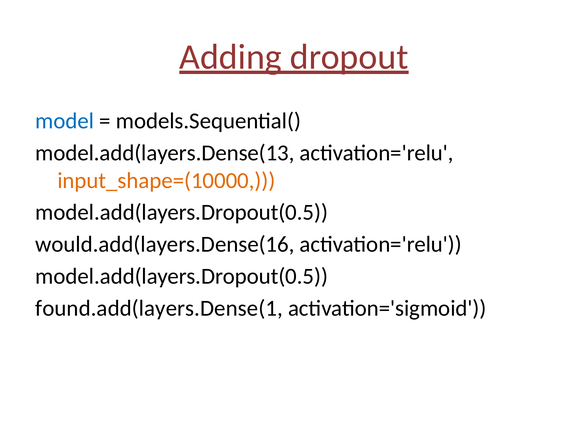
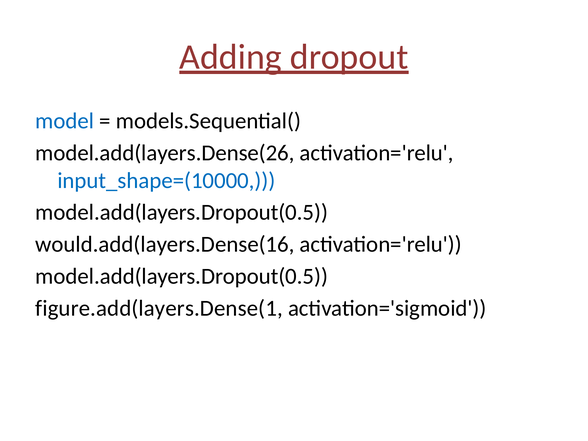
model.add(layers.Dense(13: model.add(layers.Dense(13 -> model.add(layers.Dense(26
input_shape=(10000 colour: orange -> blue
found.add(layers.Dense(1: found.add(layers.Dense(1 -> figure.add(layers.Dense(1
